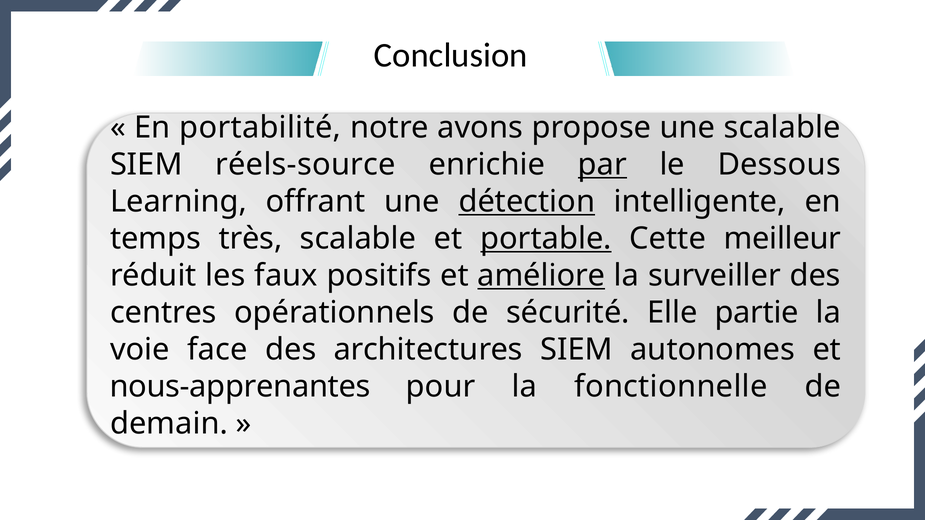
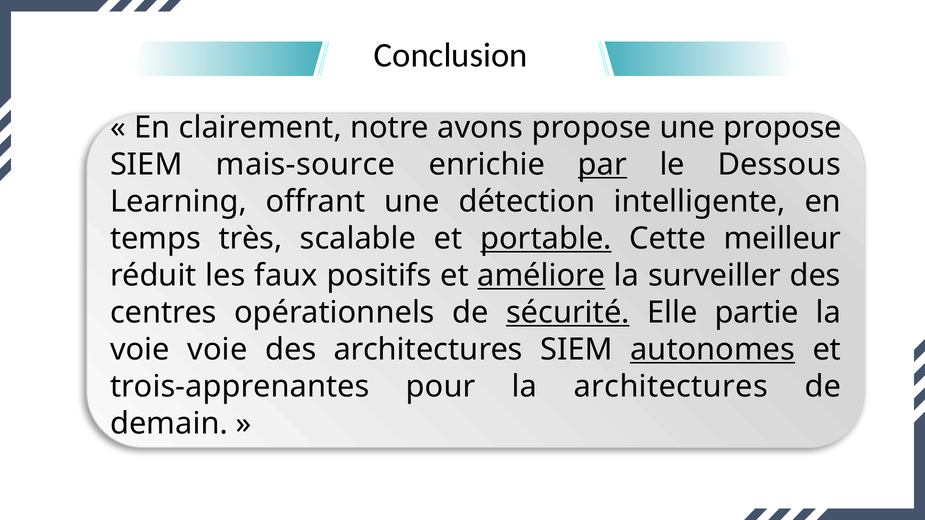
portabilité: portabilité -> clairement
une scalable: scalable -> propose
réels-source: réels-source -> mais-source
détection underline: present -> none
sécurité underline: none -> present
voie face: face -> voie
autonomes underline: none -> present
nous-apprenantes: nous-apprenantes -> trois-apprenantes
la fonctionnelle: fonctionnelle -> architectures
